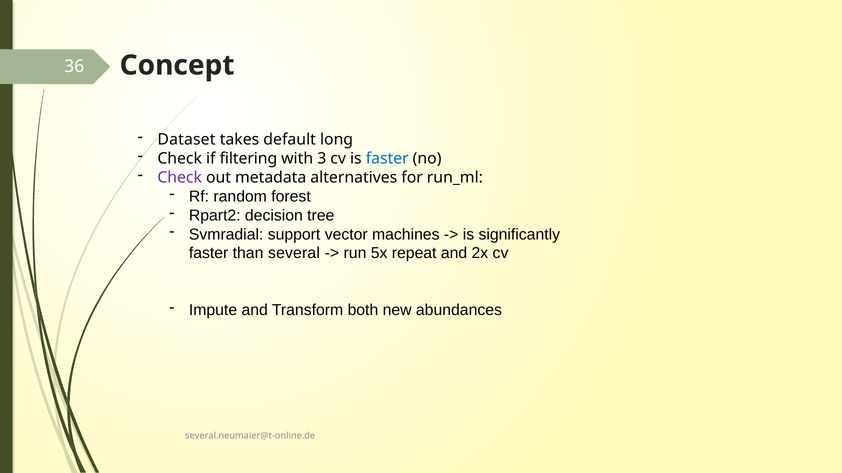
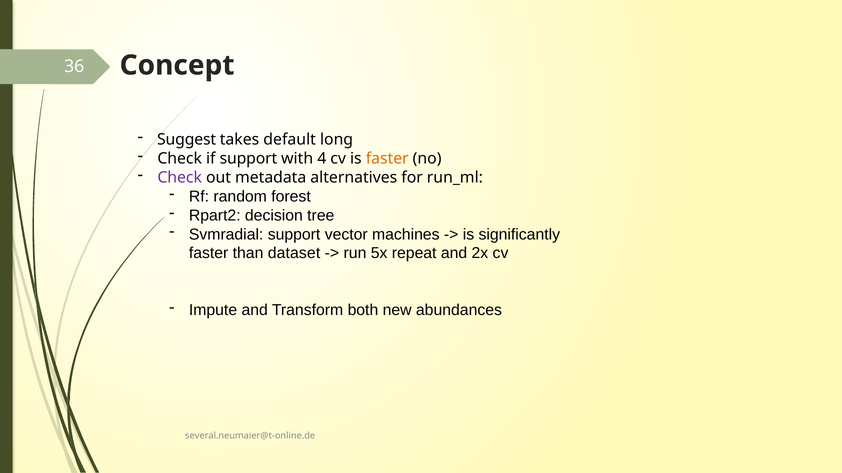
Dataset: Dataset -> Suggest
if filtering: filtering -> support
3: 3 -> 4
faster at (387, 159) colour: blue -> orange
several: several -> dataset
